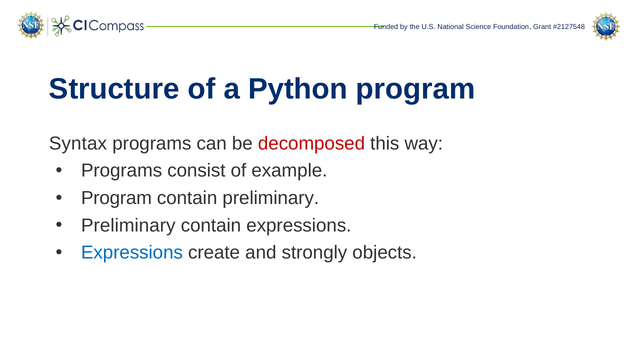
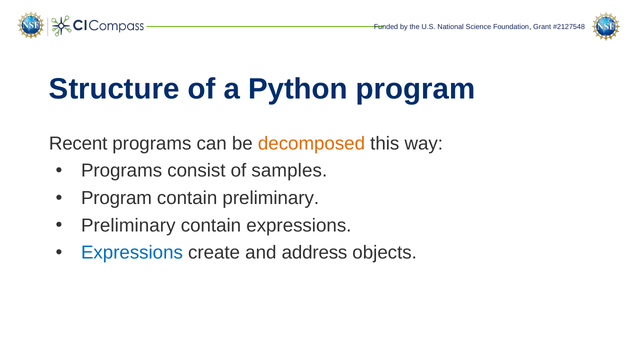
Syntax: Syntax -> Recent
decomposed colour: red -> orange
example: example -> samples
strongly: strongly -> address
